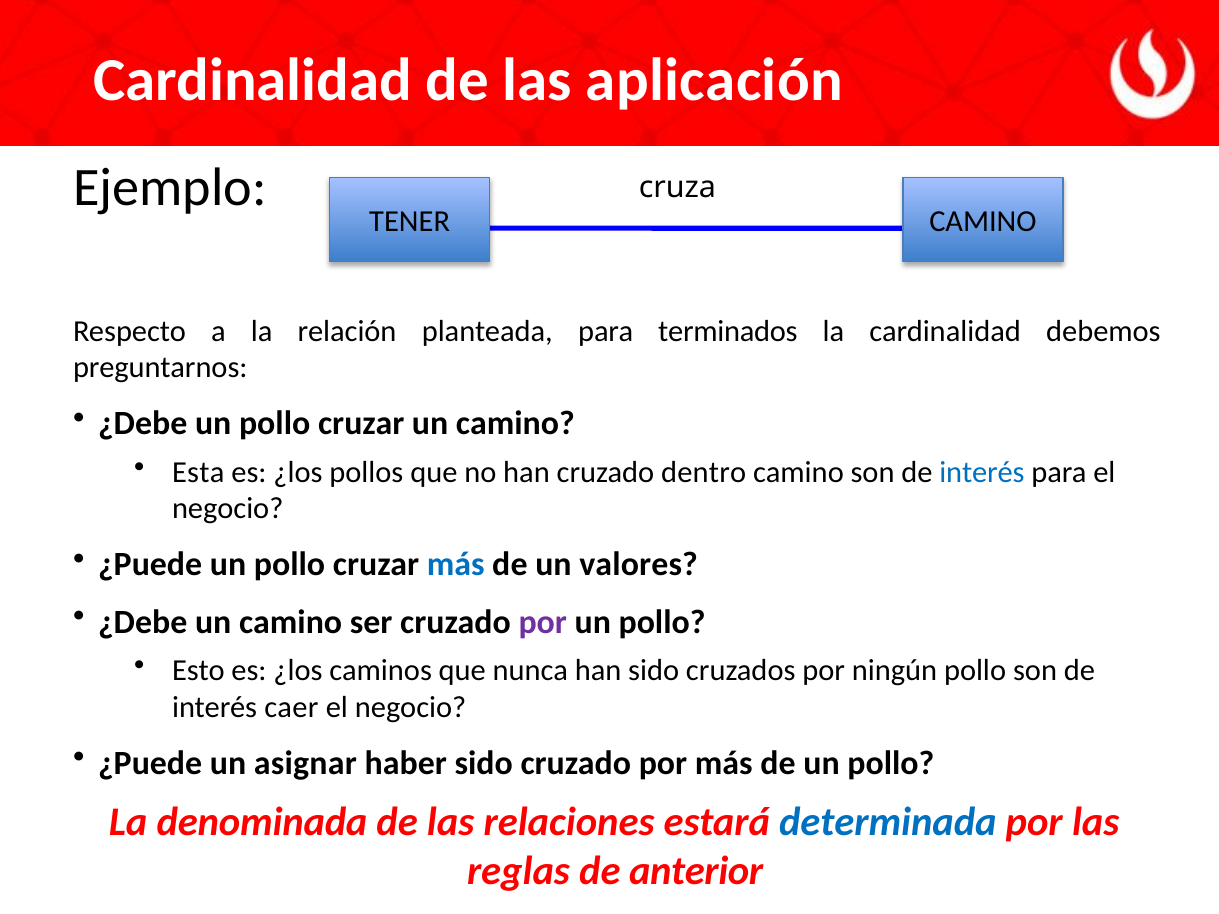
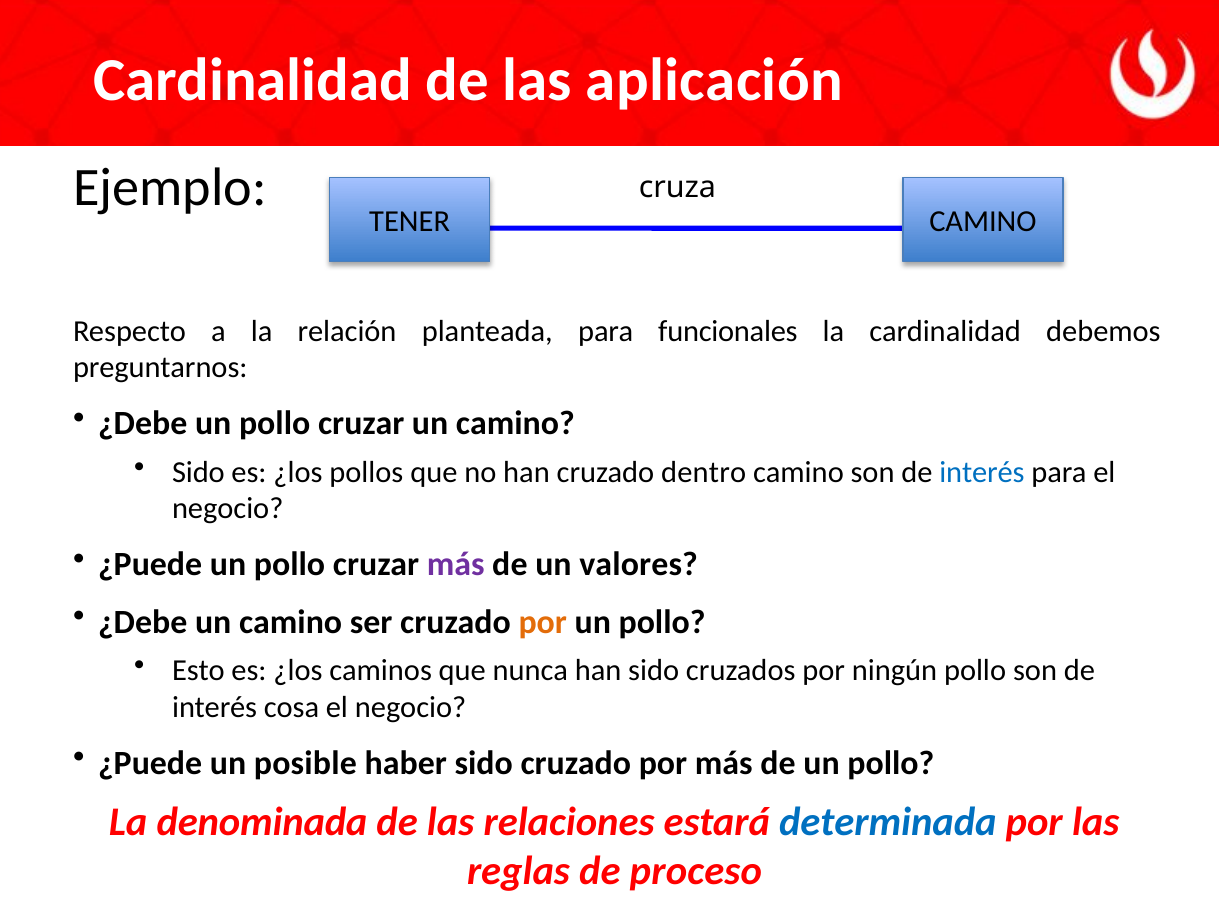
terminados: terminados -> funcionales
Esta at (198, 472): Esta -> Sido
más at (456, 565) colour: blue -> purple
por at (543, 622) colour: purple -> orange
caer: caer -> cosa
asignar: asignar -> posible
anterior: anterior -> proceso
